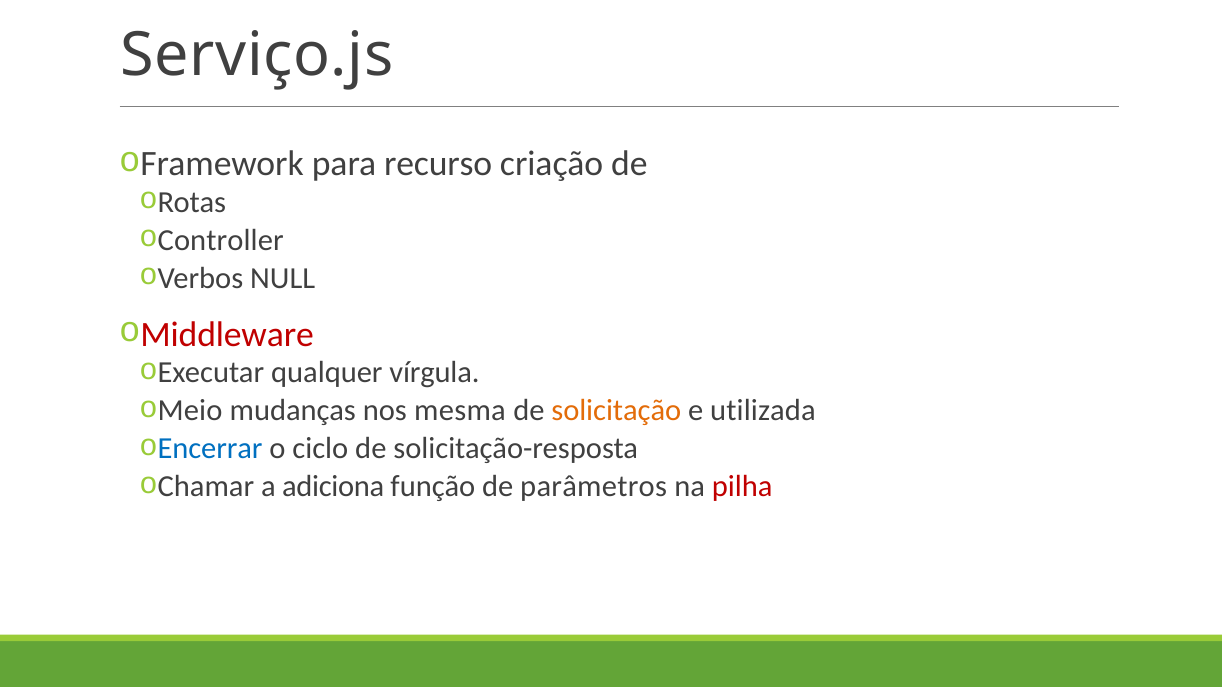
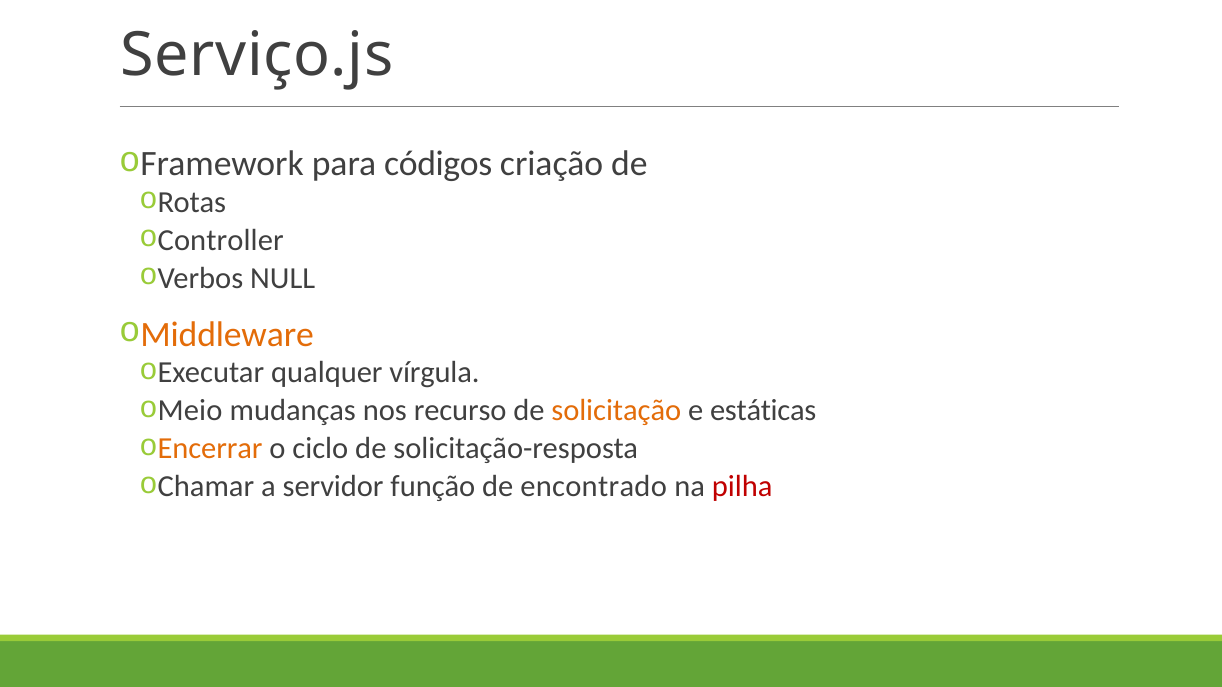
recurso: recurso -> códigos
Middleware colour: red -> orange
mesma: mesma -> recurso
utilizada: utilizada -> estáticas
Encerrar colour: blue -> orange
adiciona: adiciona -> servidor
parâmetros: parâmetros -> encontrado
